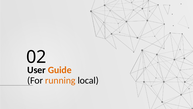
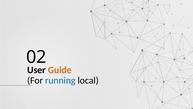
running colour: orange -> blue
